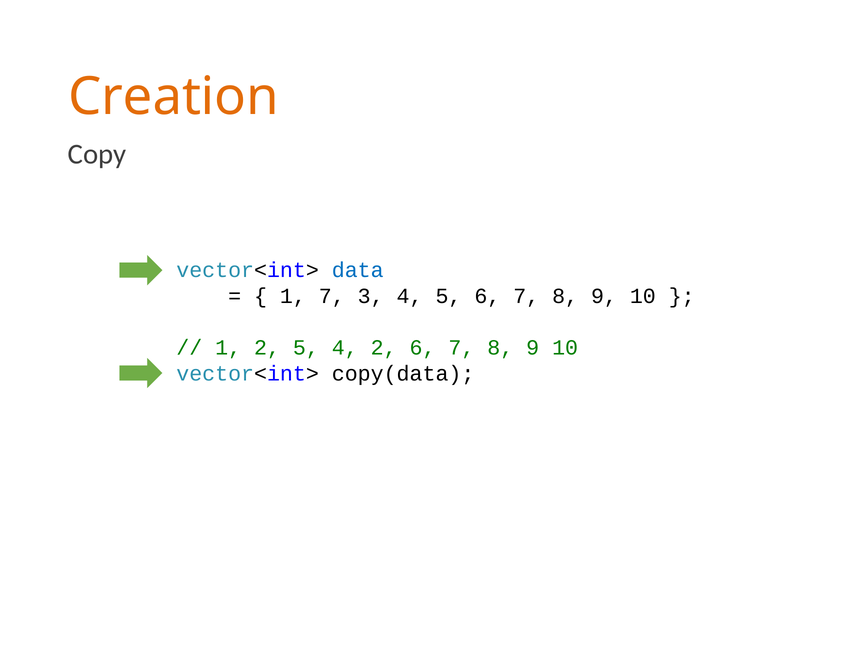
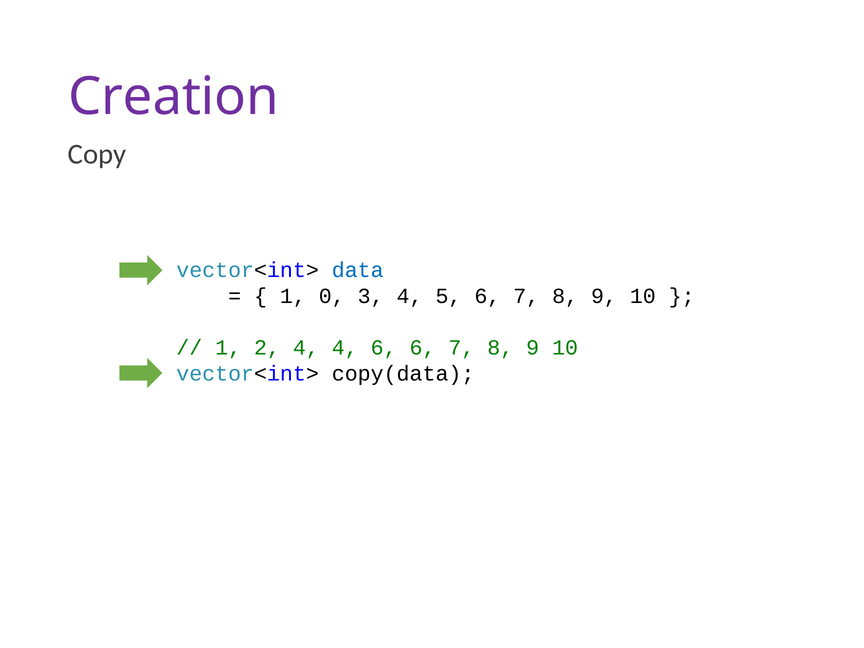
Creation colour: orange -> purple
1 7: 7 -> 0
2 5: 5 -> 4
4 2: 2 -> 6
